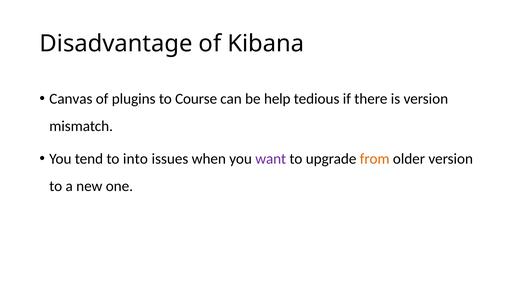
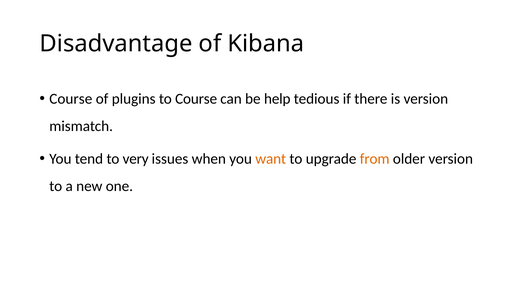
Canvas at (71, 99): Canvas -> Course
into: into -> very
want colour: purple -> orange
